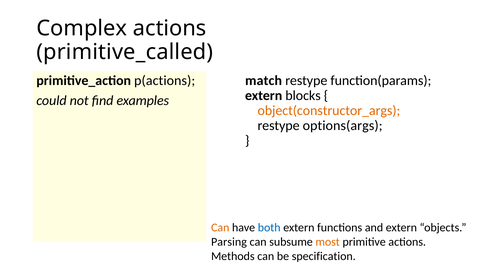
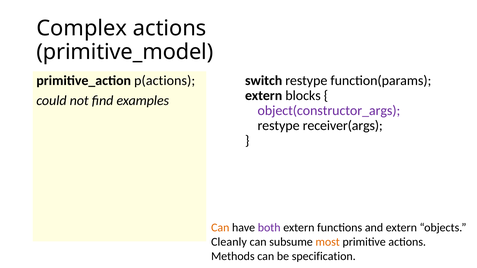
primitive_called: primitive_called -> primitive_model
match: match -> switch
object(constructor_args colour: orange -> purple
options(args: options(args -> receiver(args
both colour: blue -> purple
Parsing: Parsing -> Cleanly
